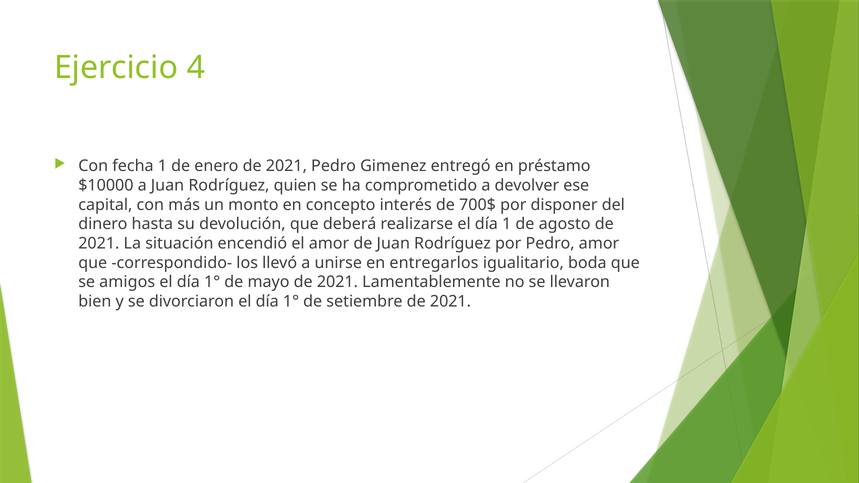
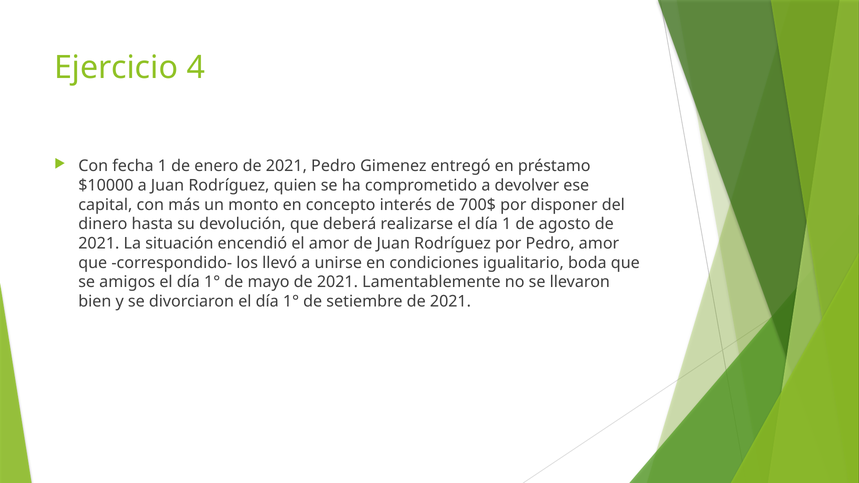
entregarlos: entregarlos -> condiciones
